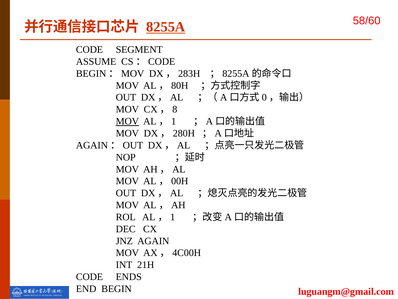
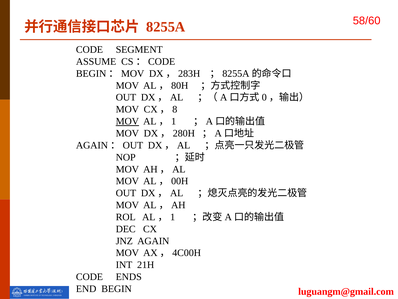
8255A underline: present -> none
